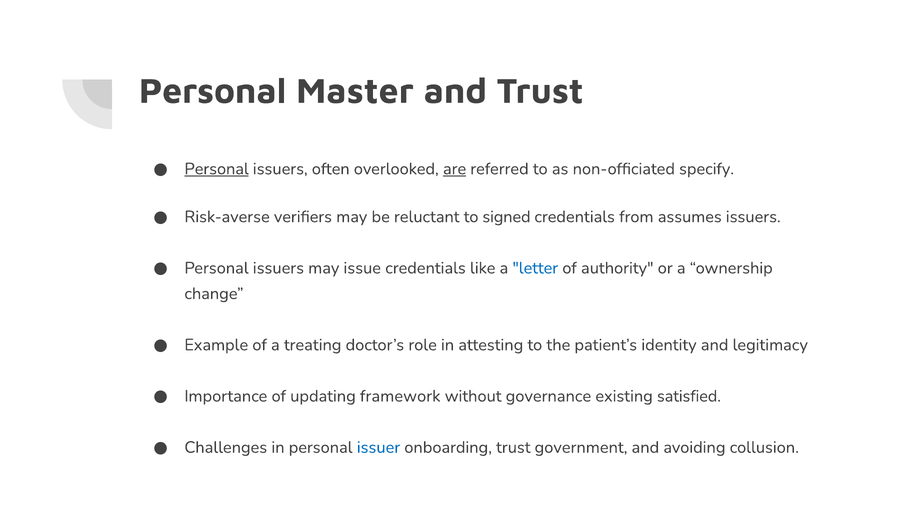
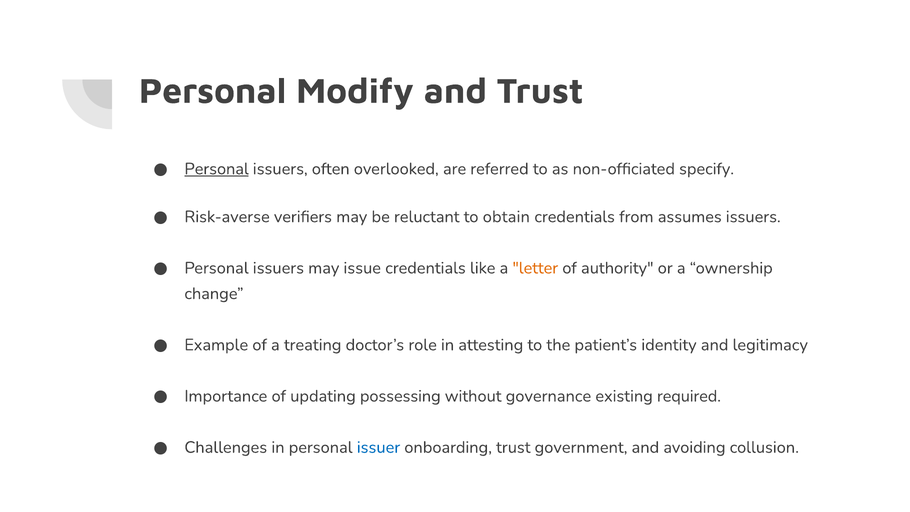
Master: Master -> Modify
are underline: present -> none
signed: signed -> obtain
letter colour: blue -> orange
framework: framework -> possessing
satisfied: satisfied -> required
